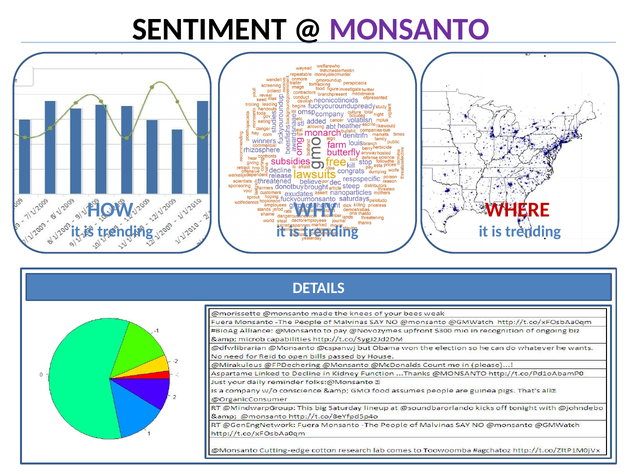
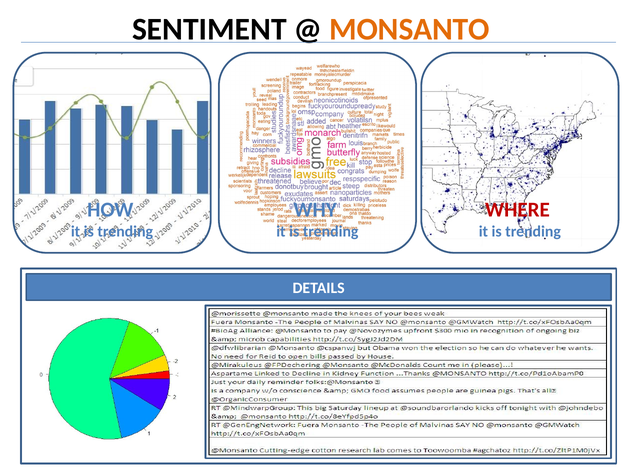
MONSANTO colour: purple -> orange
